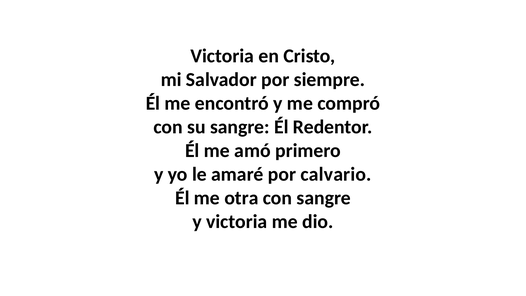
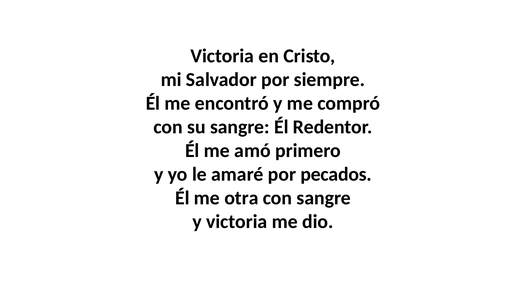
calvario: calvario -> pecados
